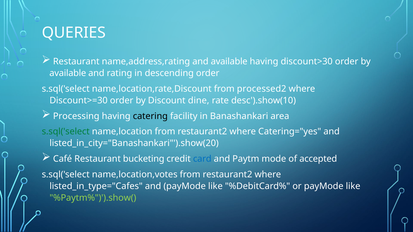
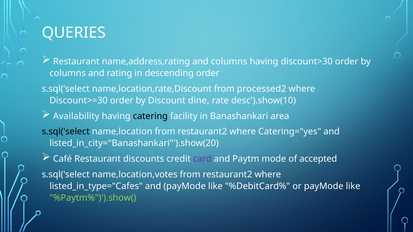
and available: available -> columns
available at (68, 73): available -> columns
Processing: Processing -> Availability
s.sql('select at (66, 132) colour: green -> black
bucketing: bucketing -> discounts
card colour: blue -> purple
